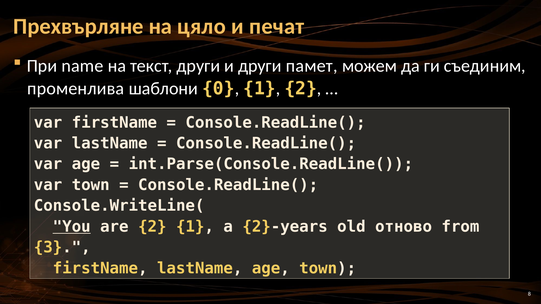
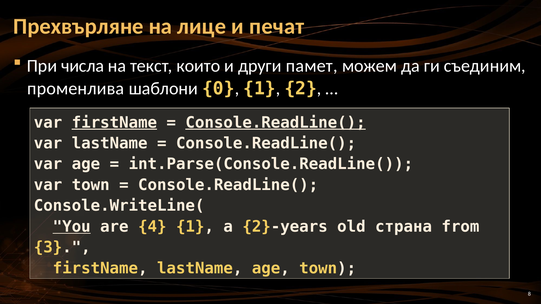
цяло: цяло -> лице
name: name -> числа
текст други: други -> които
firstName at (114, 123) underline: none -> present
Console.ReadLine( at (276, 123) underline: none -> present
are 2: 2 -> 4
отново: отново -> страна
